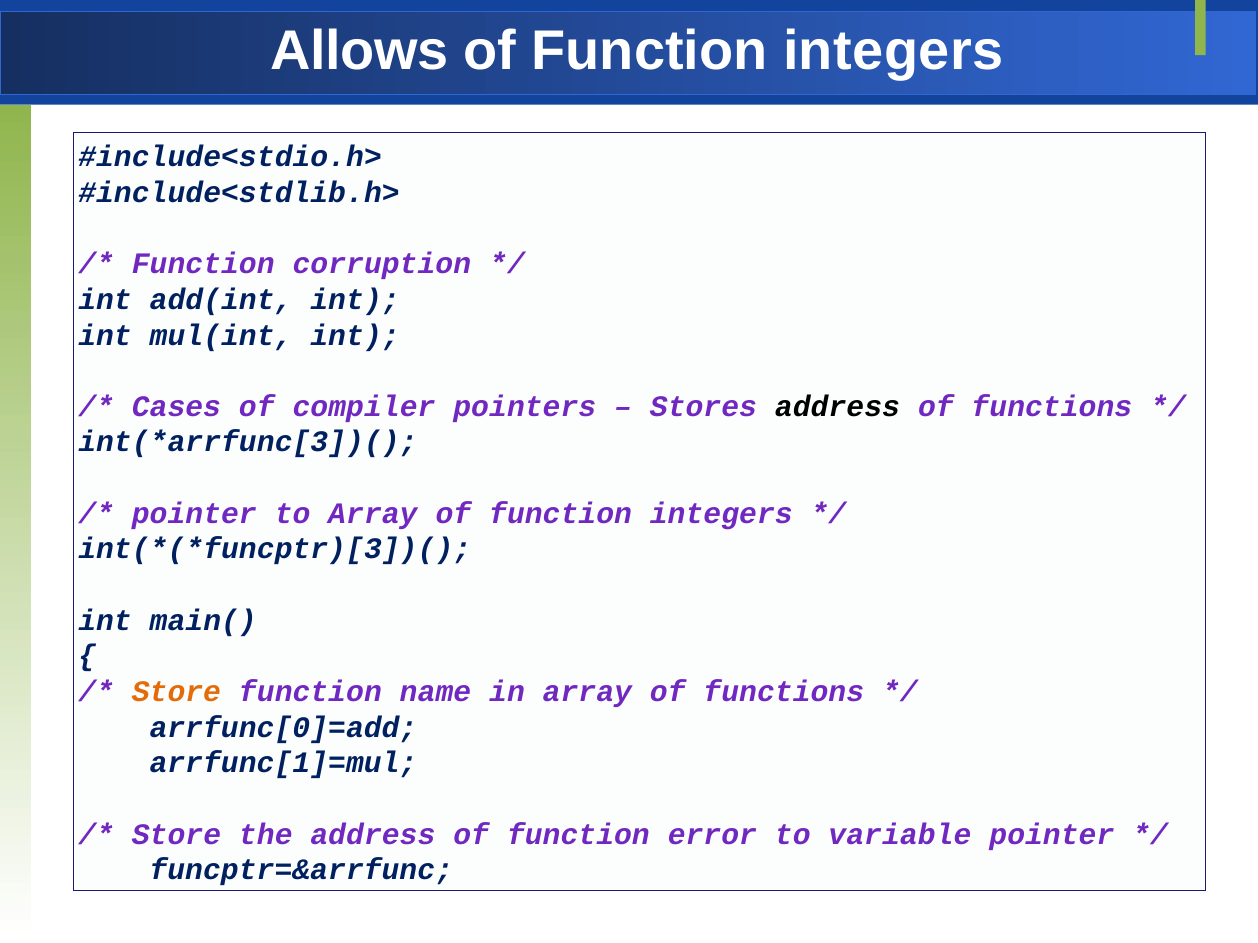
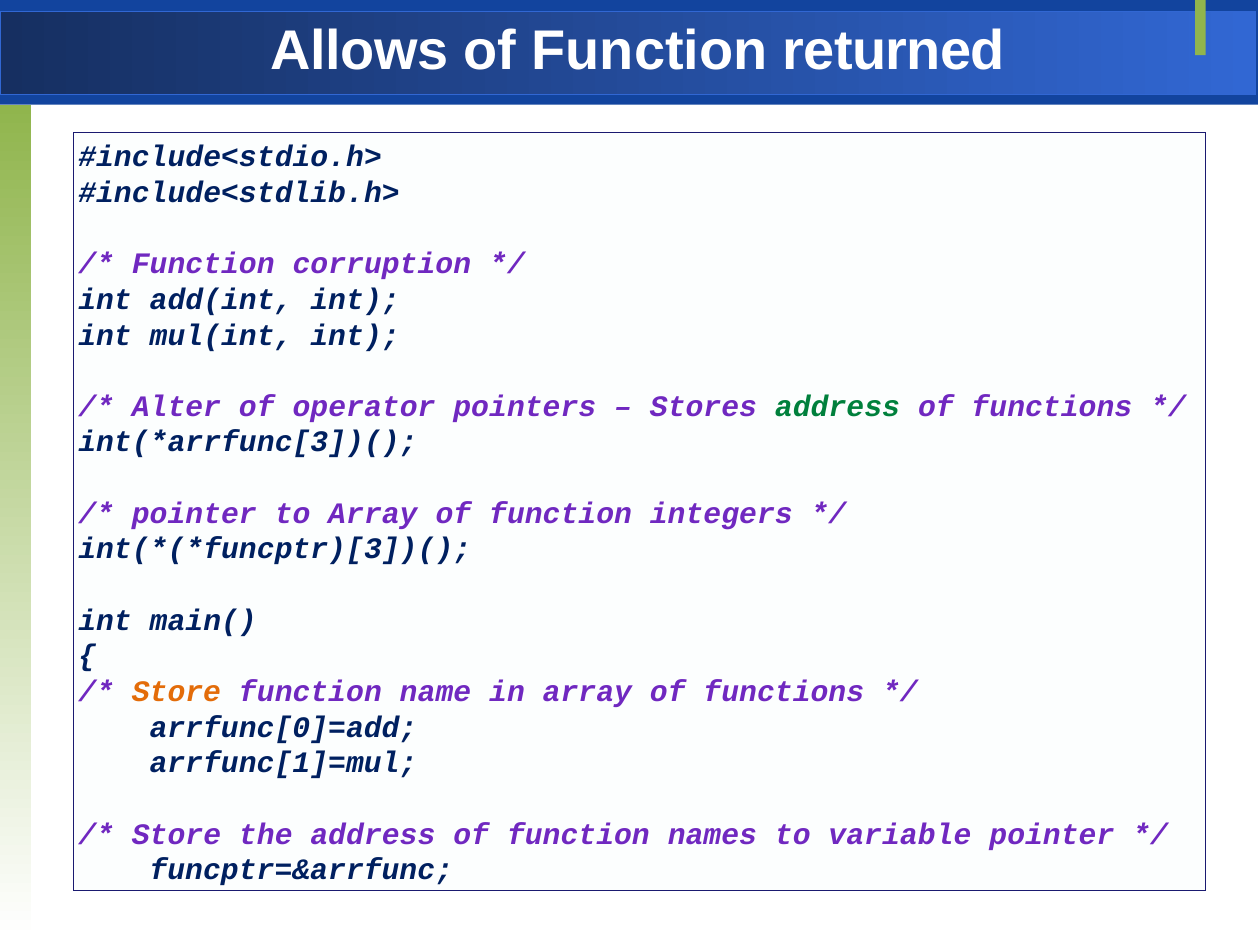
integers at (893, 51): integers -> returned
Cases: Cases -> Alter
compiler: compiler -> operator
address at (837, 407) colour: black -> green
error: error -> names
